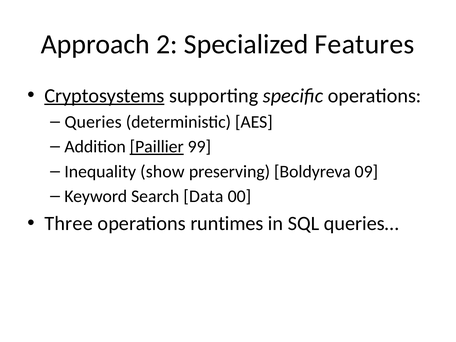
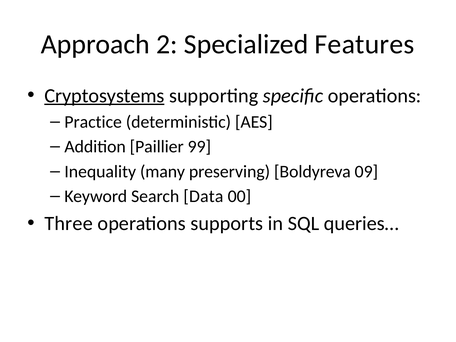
Queries: Queries -> Practice
Paillier underline: present -> none
show: show -> many
runtimes: runtimes -> supports
